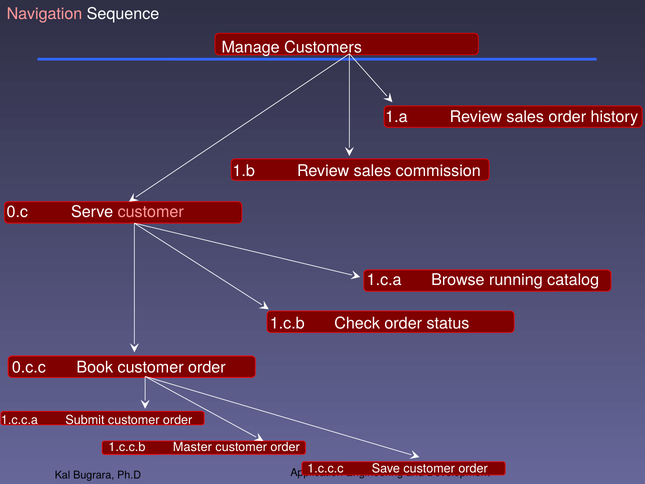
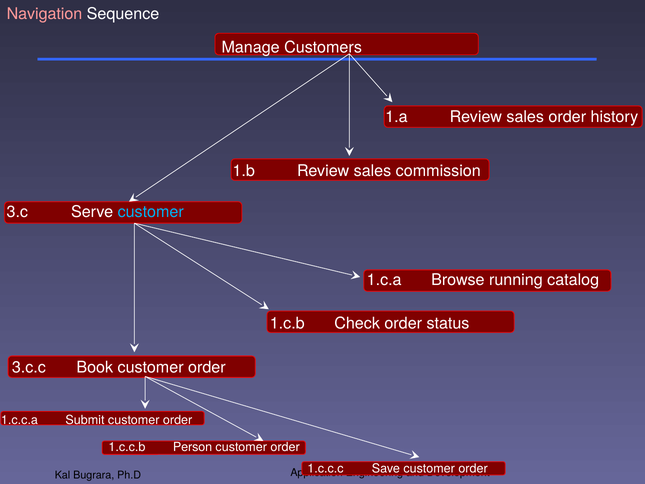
0.c: 0.c -> 3.c
customer at (151, 212) colour: pink -> light blue
0.c.c: 0.c.c -> 3.c.c
Master: Master -> Person
